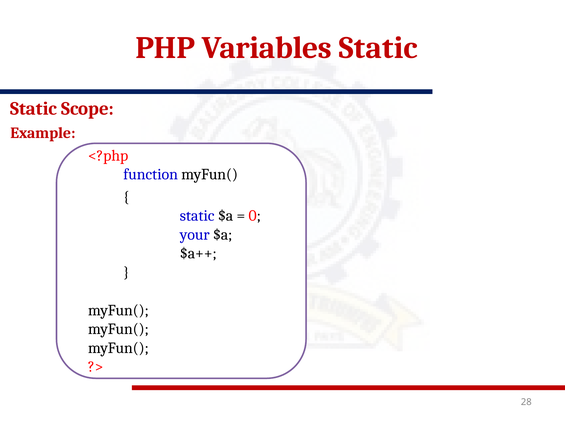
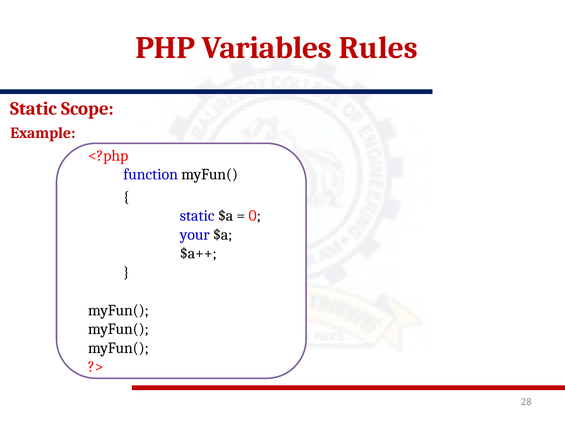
Variables Static: Static -> Rules
